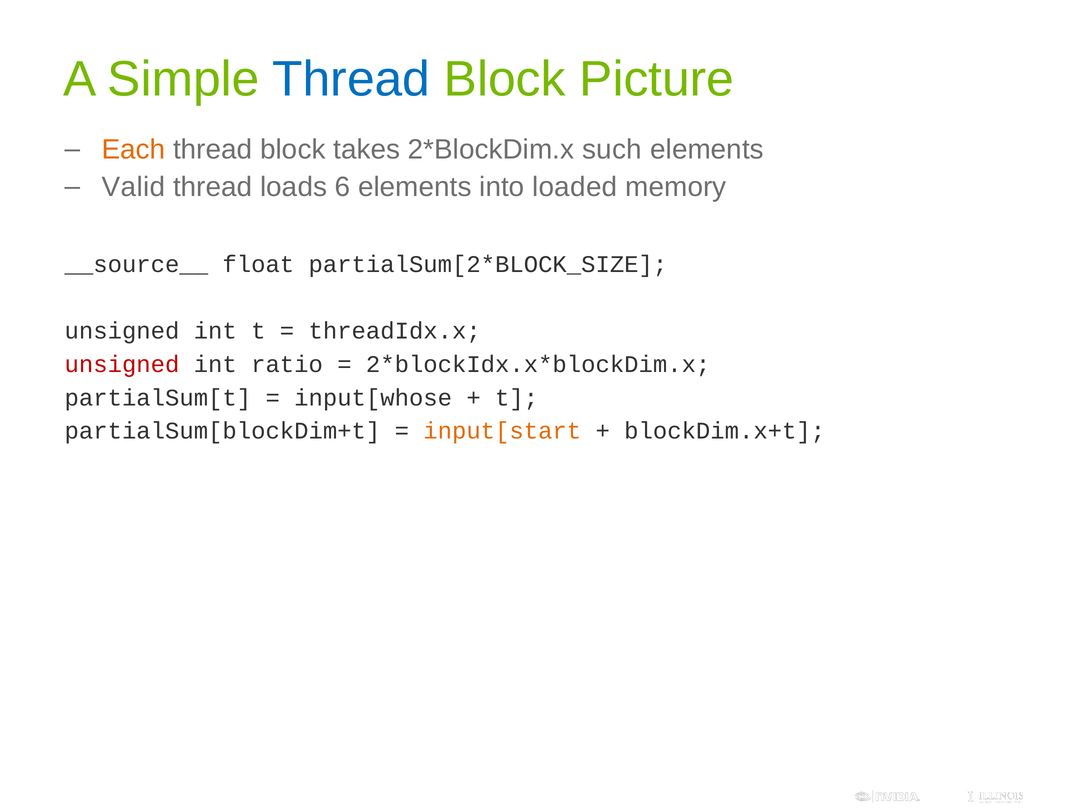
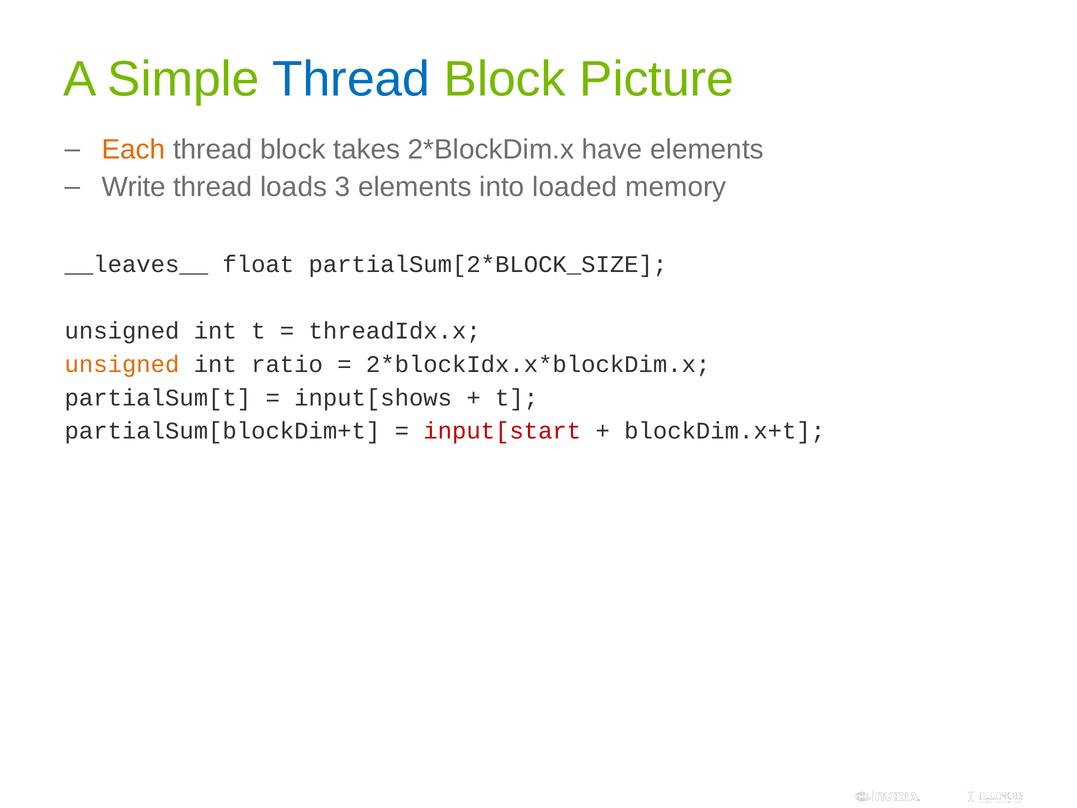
such: such -> have
Valid: Valid -> Write
6: 6 -> 3
__source__: __source__ -> __leaves__
unsigned at (122, 364) colour: red -> orange
input[whose: input[whose -> input[shows
input[start colour: orange -> red
